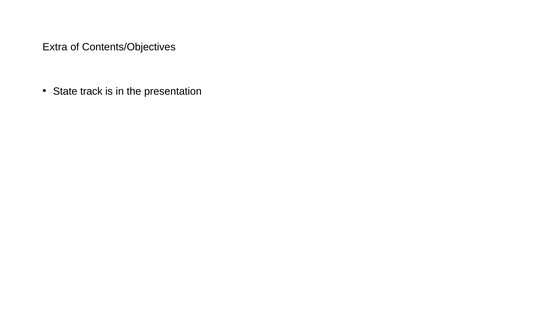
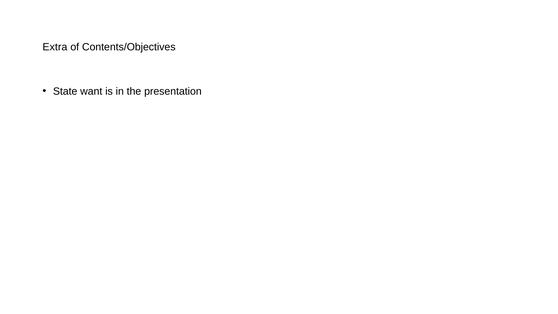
track: track -> want
